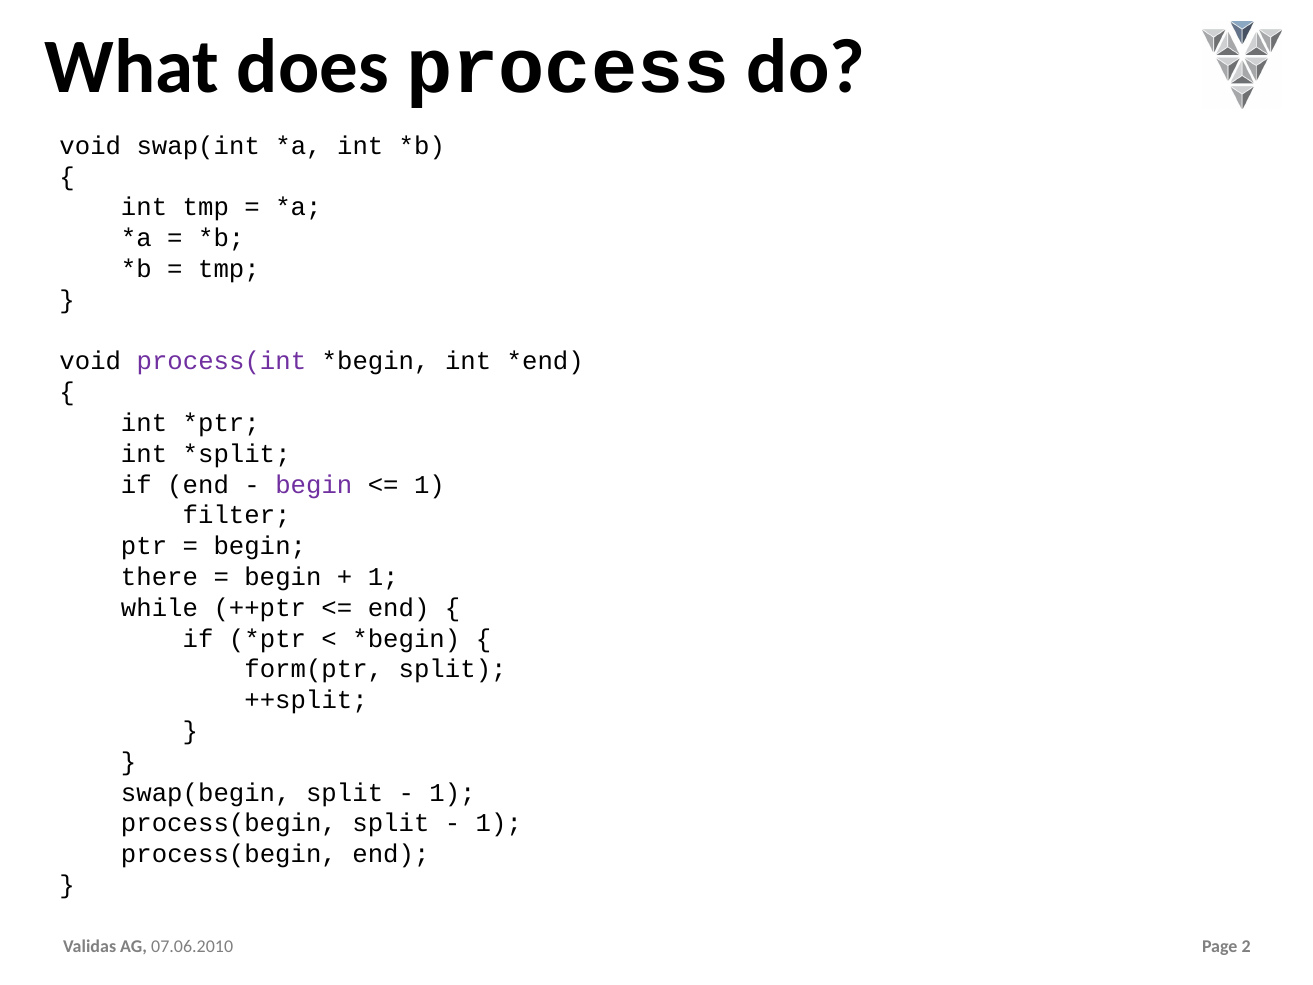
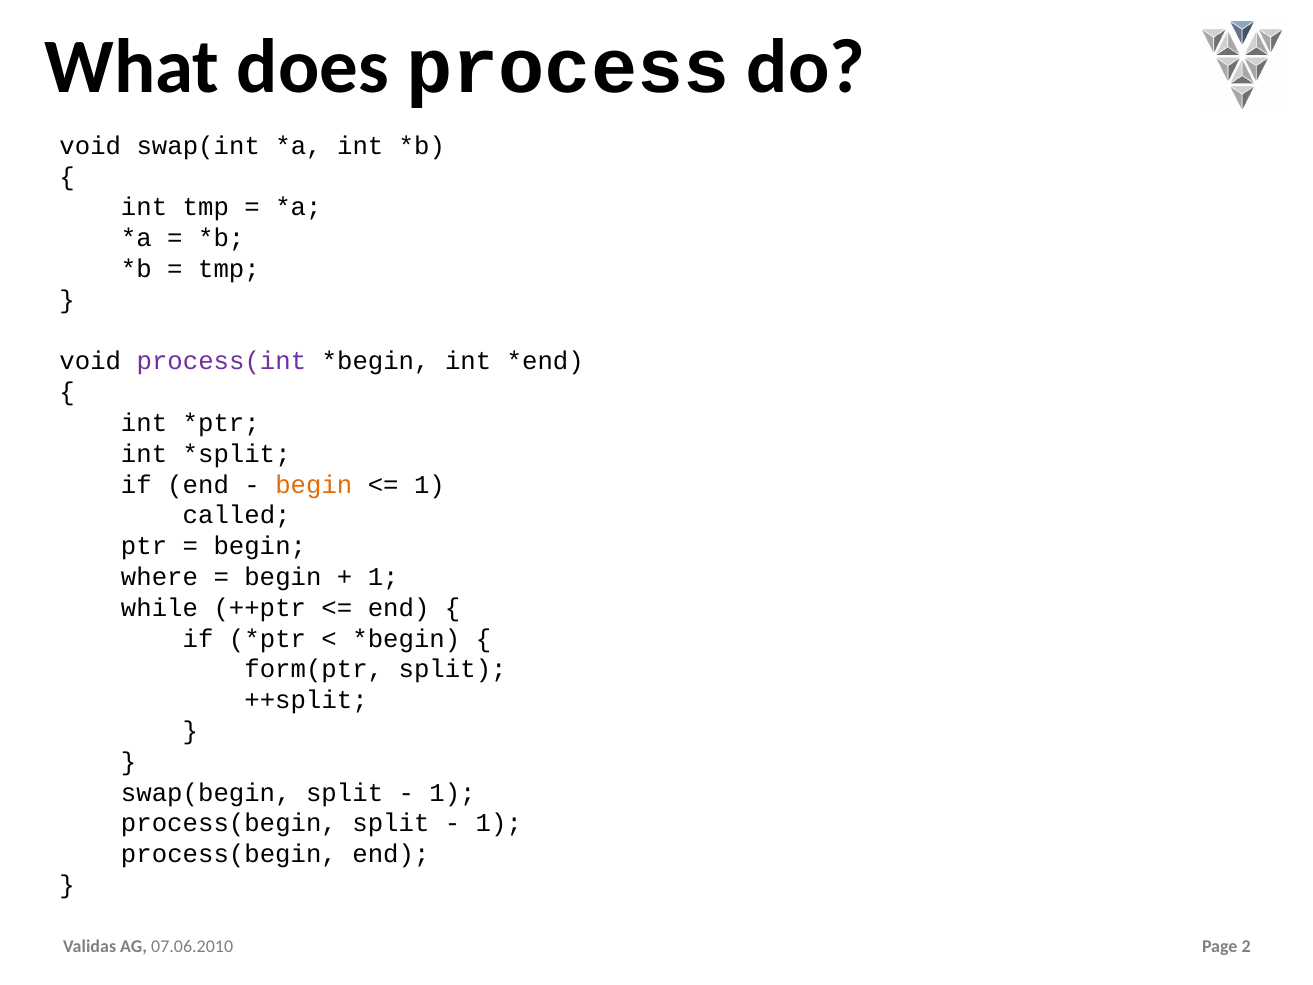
begin at (314, 485) colour: purple -> orange
filter: filter -> called
there: there -> where
